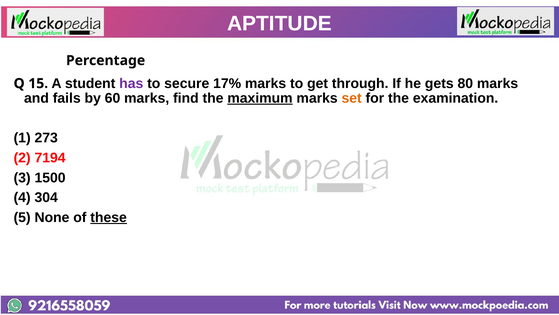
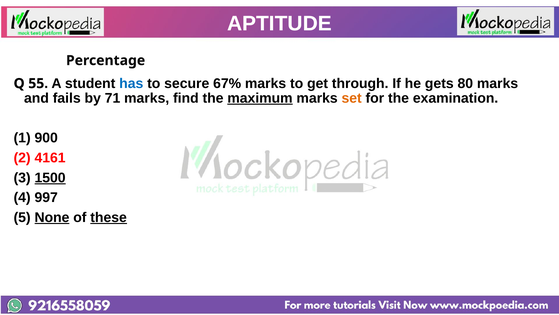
15: 15 -> 55
has colour: purple -> blue
17%: 17% -> 67%
60: 60 -> 71
273: 273 -> 900
7194: 7194 -> 4161
1500 underline: none -> present
304: 304 -> 997
None underline: none -> present
